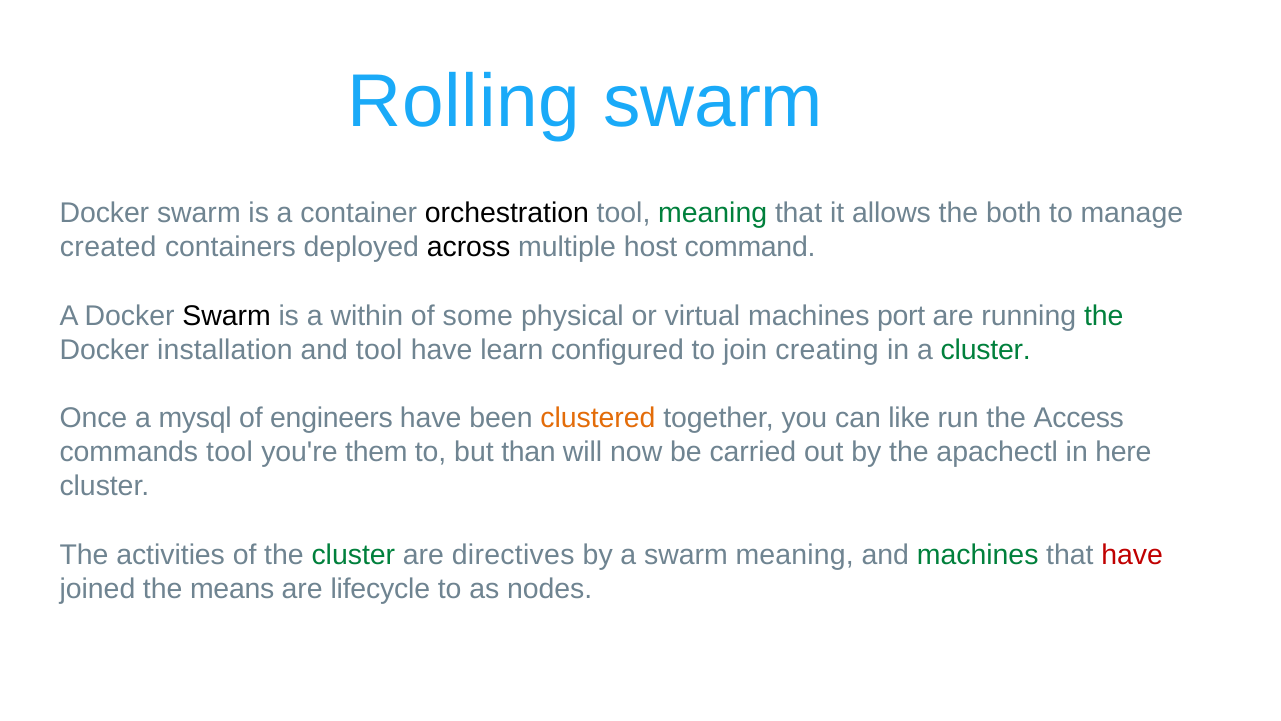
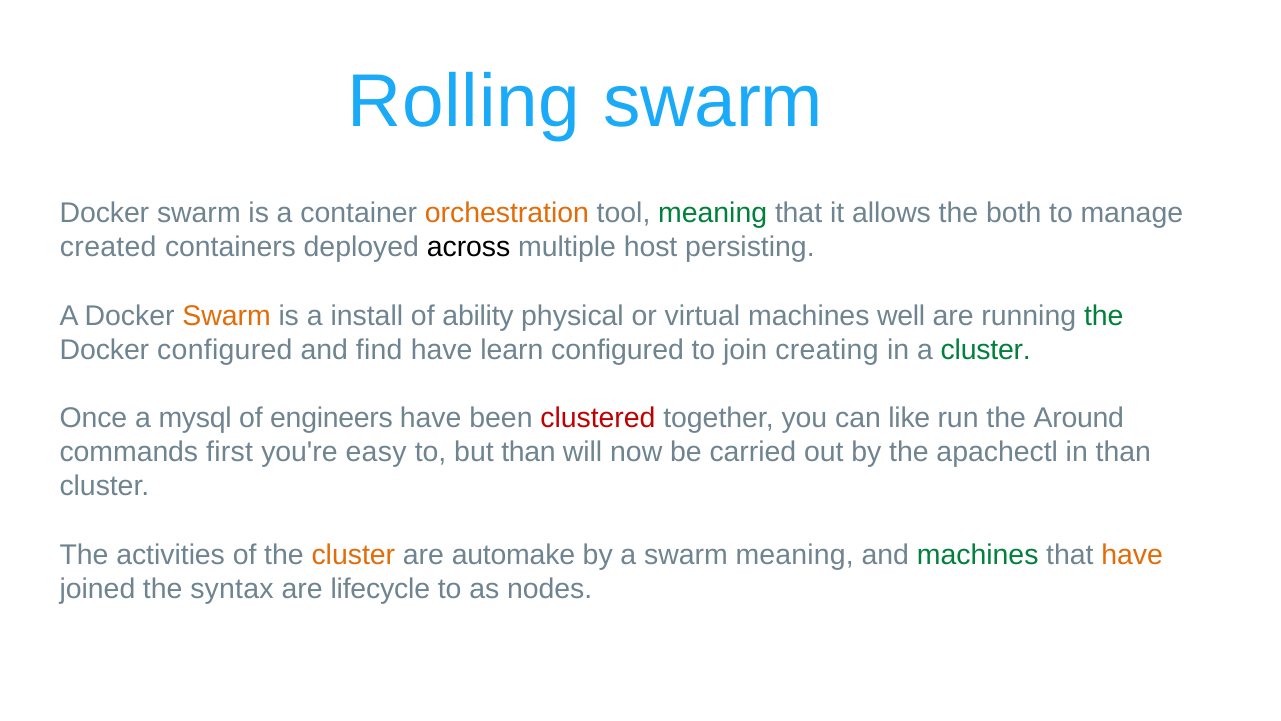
orchestration colour: black -> orange
command: command -> persisting
Swarm at (227, 316) colour: black -> orange
within: within -> install
some: some -> ability
port: port -> well
Docker installation: installation -> configured
and tool: tool -> find
clustered colour: orange -> red
Access: Access -> Around
commands tool: tool -> first
them: them -> easy
in here: here -> than
cluster at (353, 555) colour: green -> orange
directives: directives -> automake
have at (1132, 555) colour: red -> orange
means: means -> syntax
